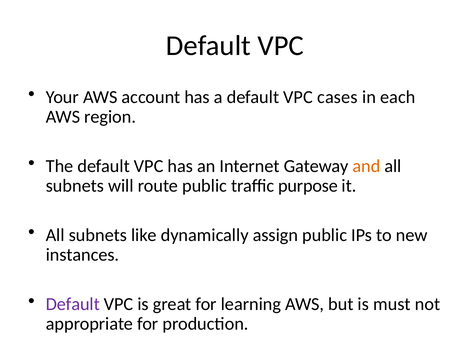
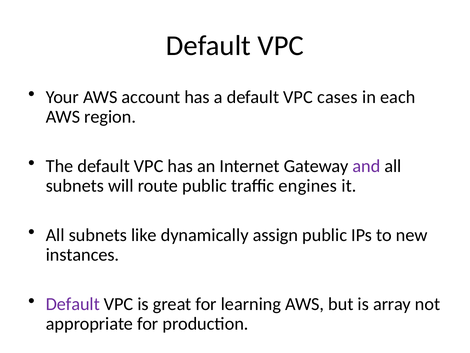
and colour: orange -> purple
purpose: purpose -> engines
must: must -> array
